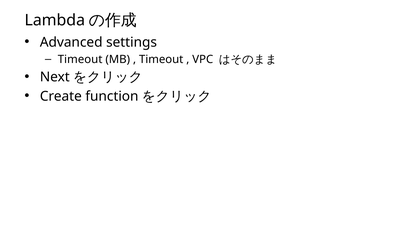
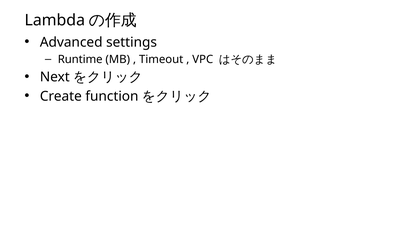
Timeout at (80, 59): Timeout -> Runtime
